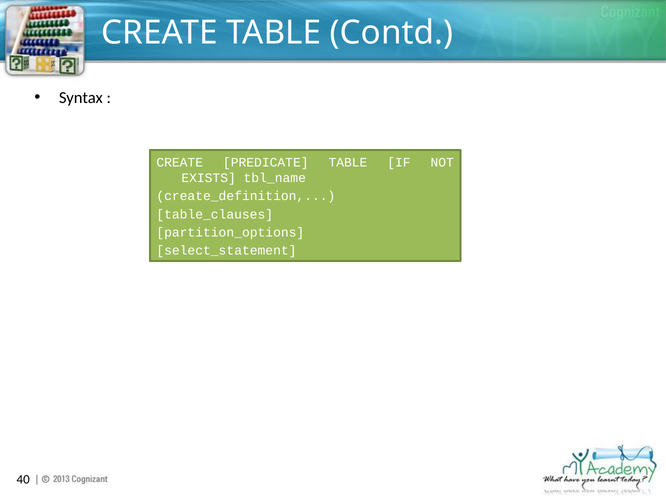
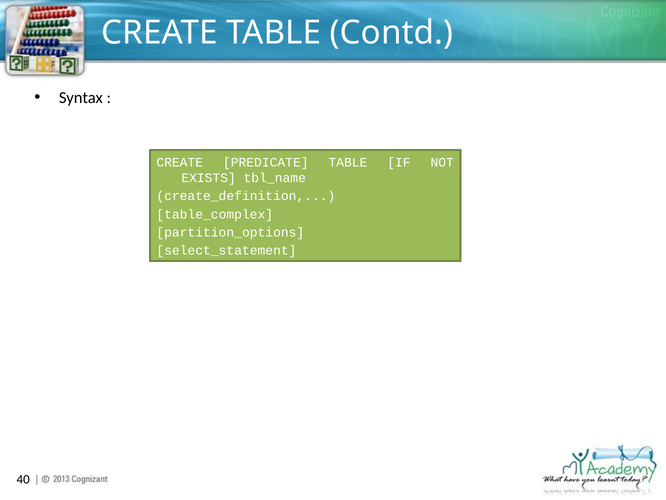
table_clauses: table_clauses -> table_complex
